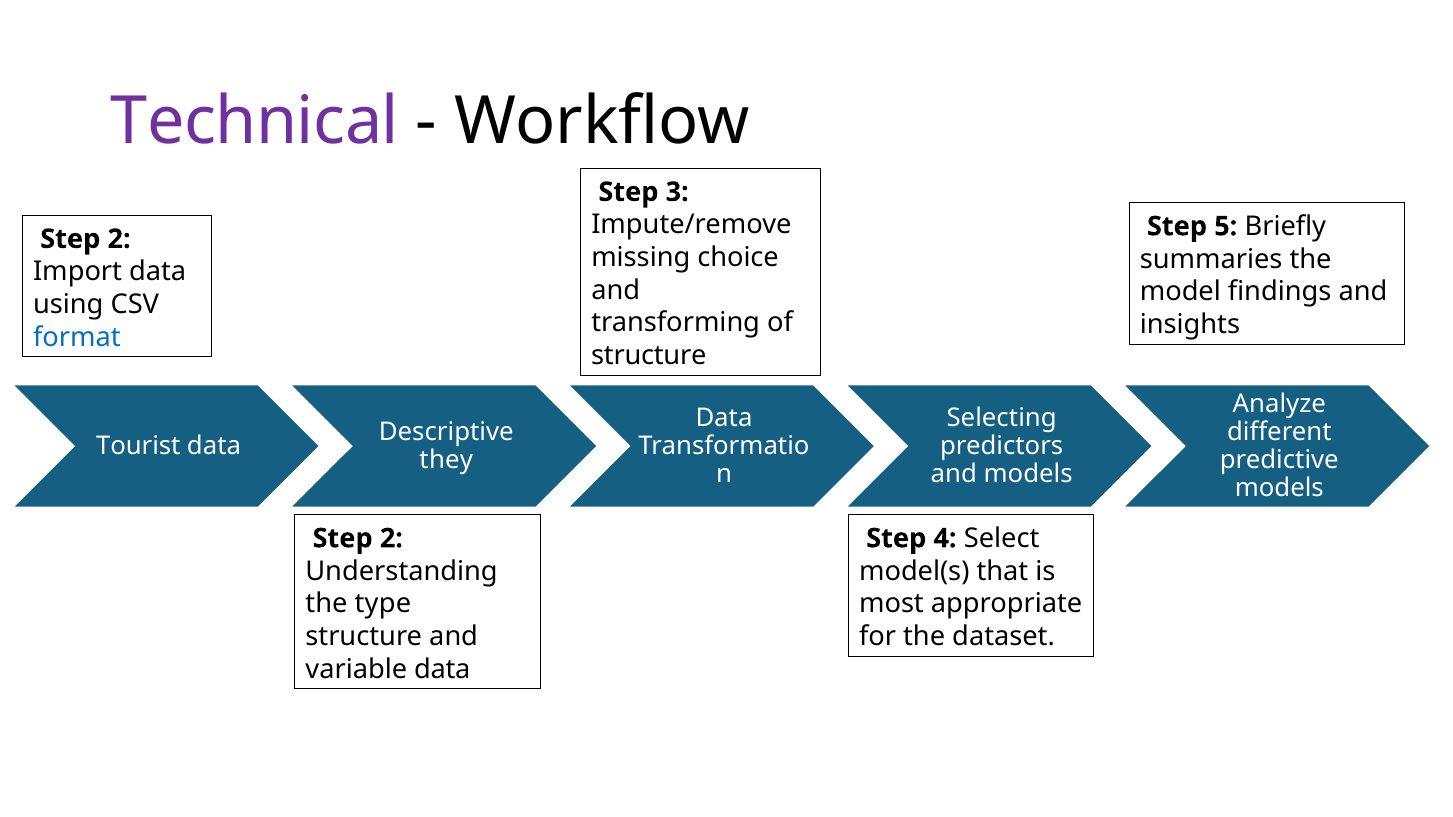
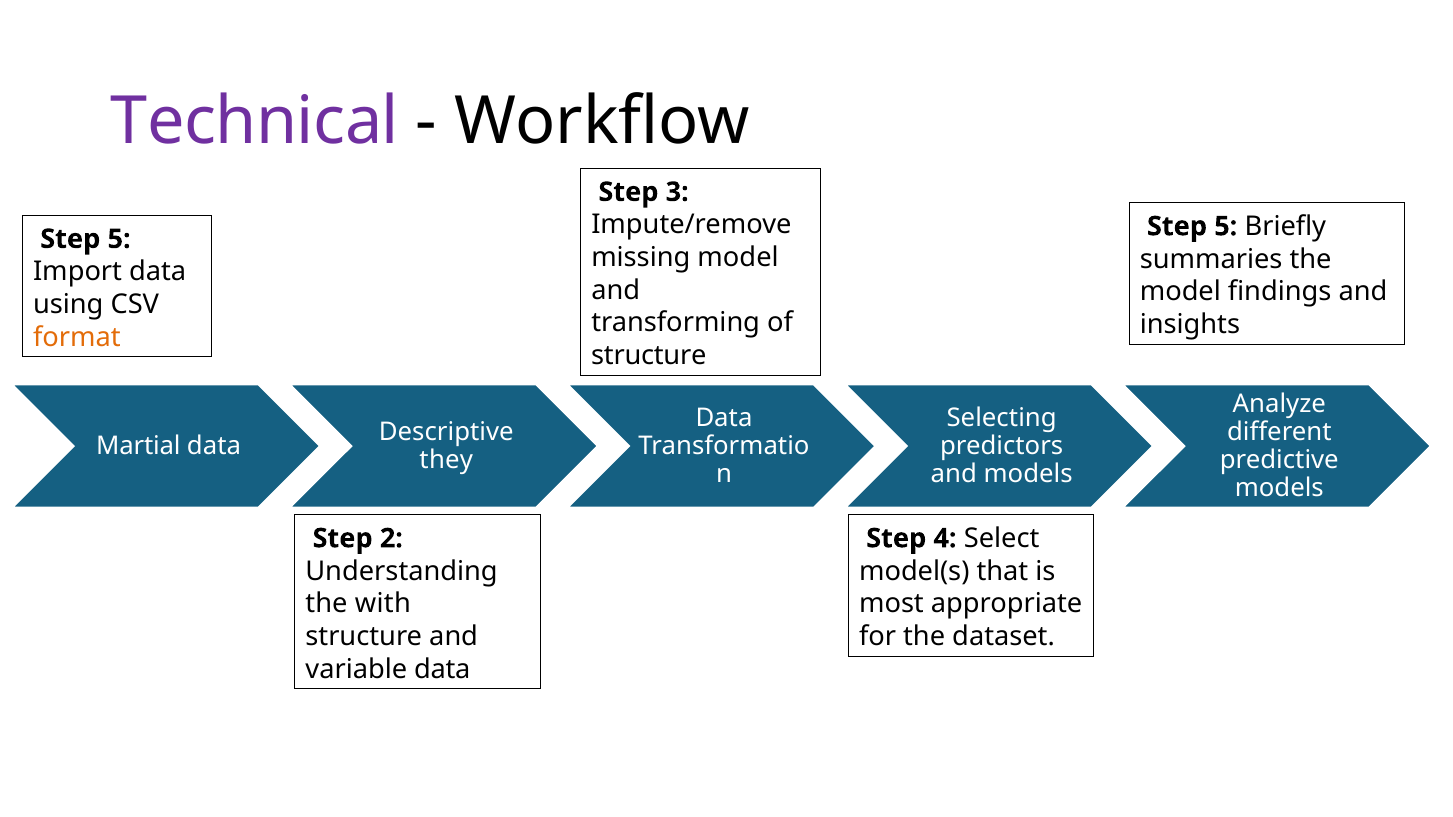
2 at (119, 239): 2 -> 5
missing choice: choice -> model
format colour: blue -> orange
Tourist: Tourist -> Martial
type: type -> with
